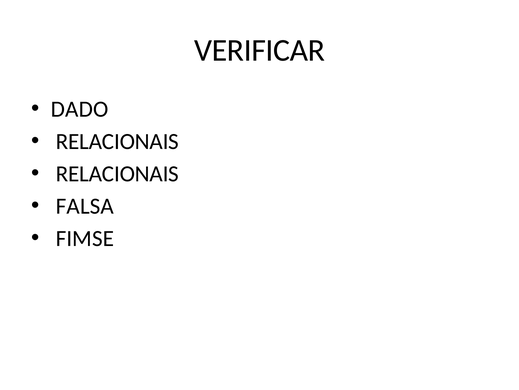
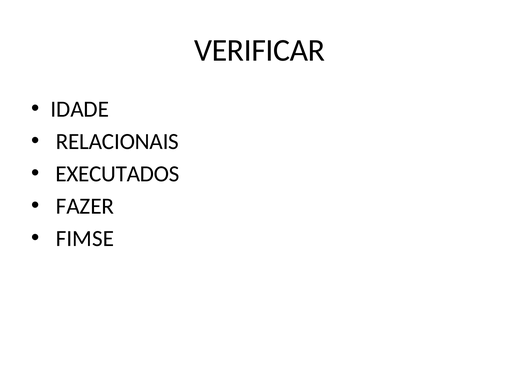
DADO: DADO -> IDADE
RELACIONAIS at (117, 173): RELACIONAIS -> EXECUTADOS
FALSA: FALSA -> FAZER
